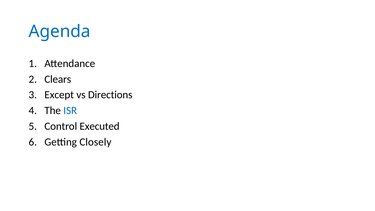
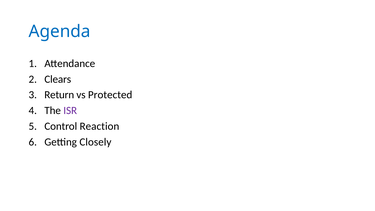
Except: Except -> Return
Directions: Directions -> Protected
ISR colour: blue -> purple
Executed: Executed -> Reaction
